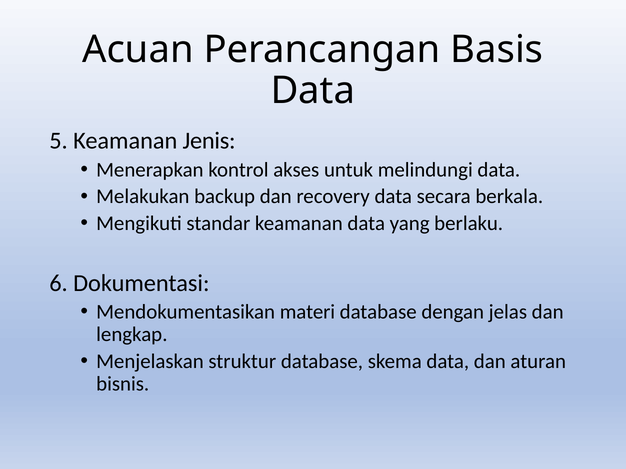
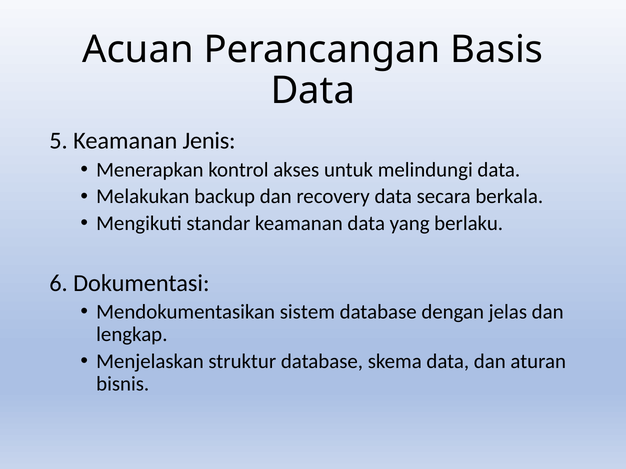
materi: materi -> sistem
